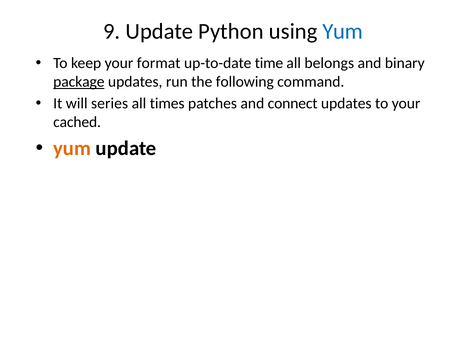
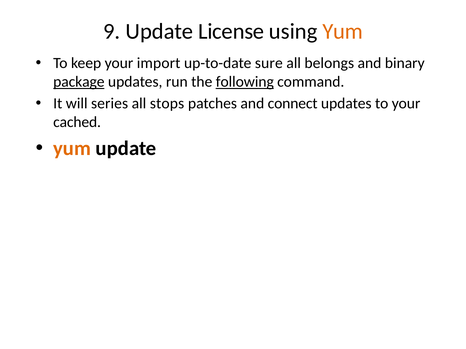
Python: Python -> License
Yum at (343, 31) colour: blue -> orange
format: format -> import
time: time -> sure
following underline: none -> present
times: times -> stops
